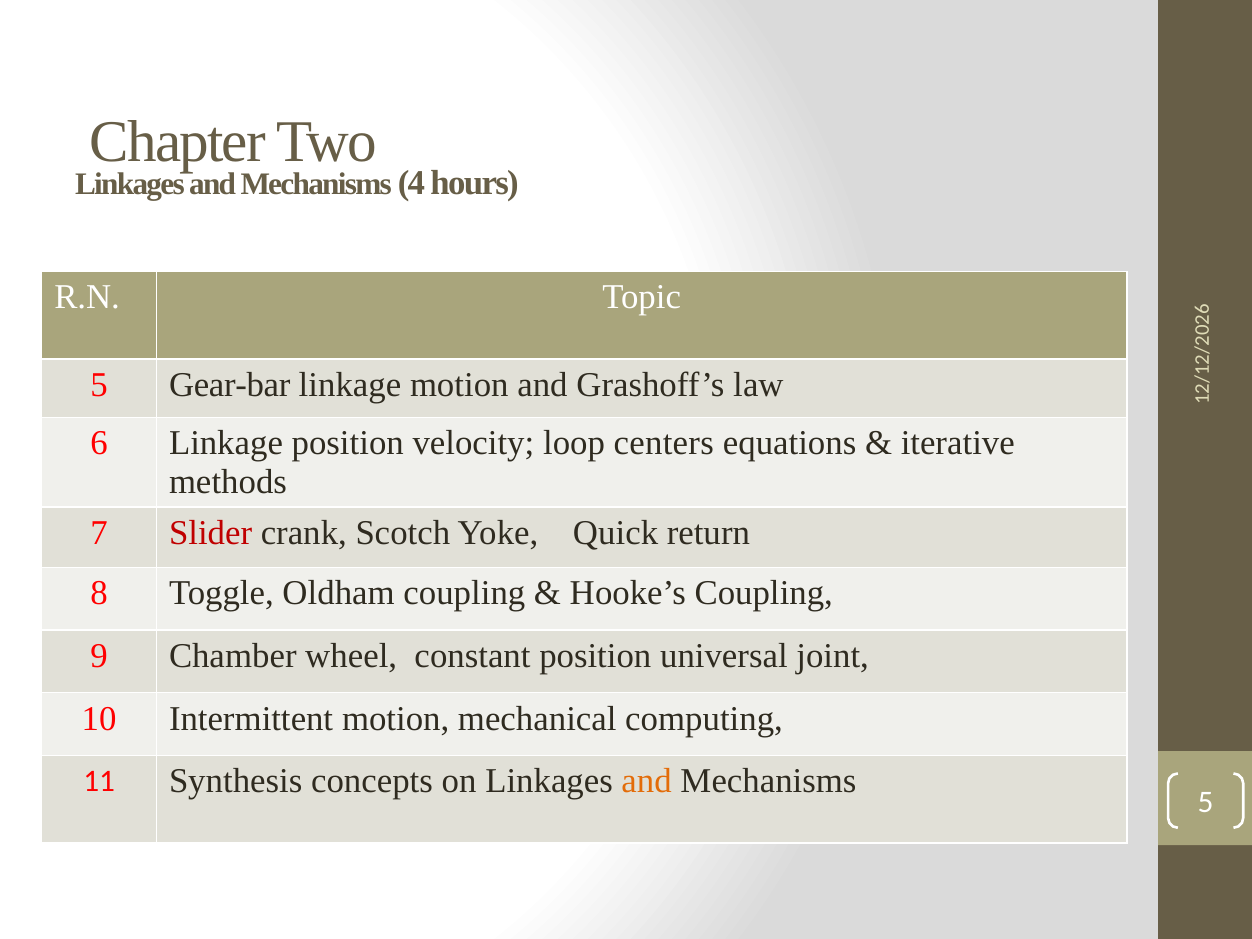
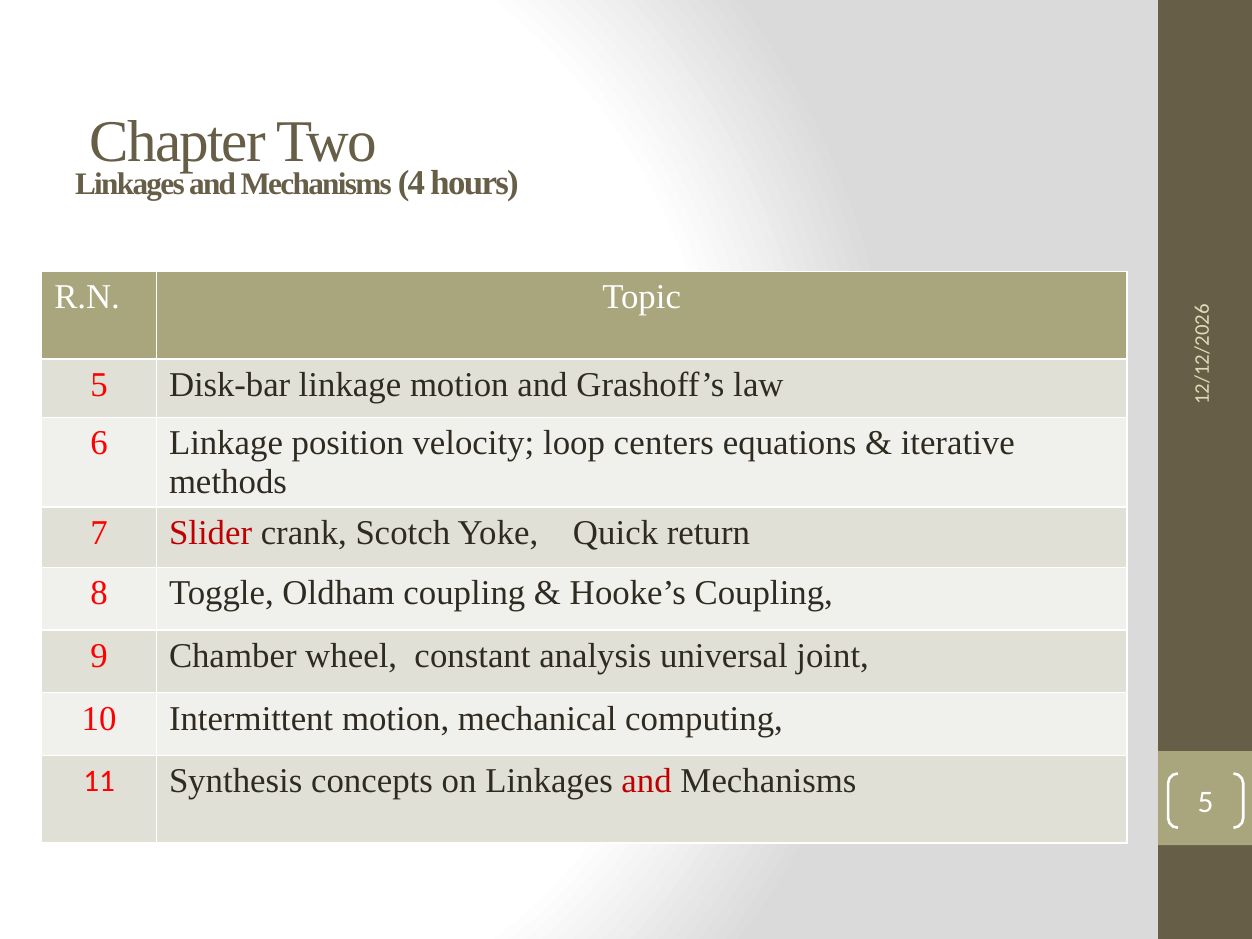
Gear-bar: Gear-bar -> Disk-bar
constant position: position -> analysis
and at (647, 781) colour: orange -> red
